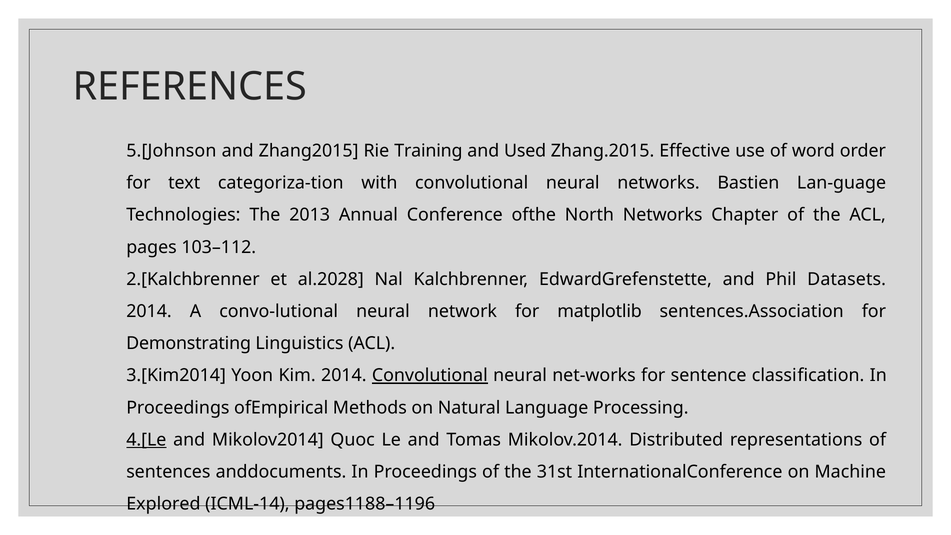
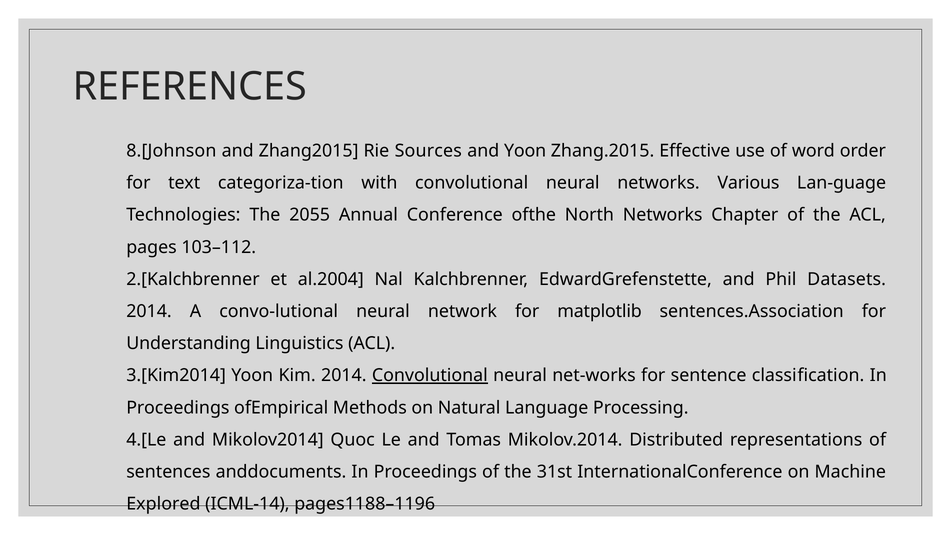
5.[Johnson: 5.[Johnson -> 8.[Johnson
Training: Training -> Sources
and Used: Used -> Yoon
Bastien: Bastien -> Various
2013: 2013 -> 2055
al.2028: al.2028 -> al.2004
Demonstrating: Demonstrating -> Understanding
4.[Le underline: present -> none
